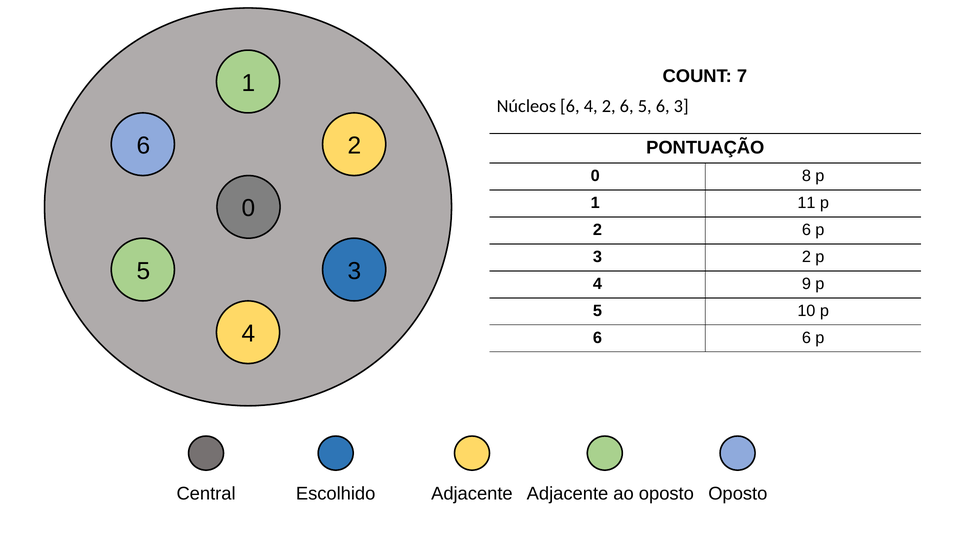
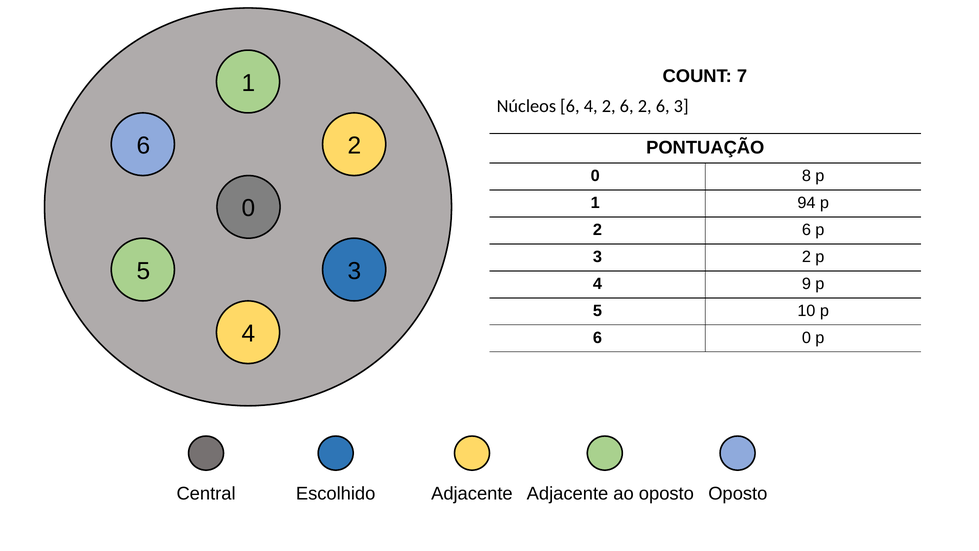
6 5: 5 -> 2
11: 11 -> 94
6 6: 6 -> 0
